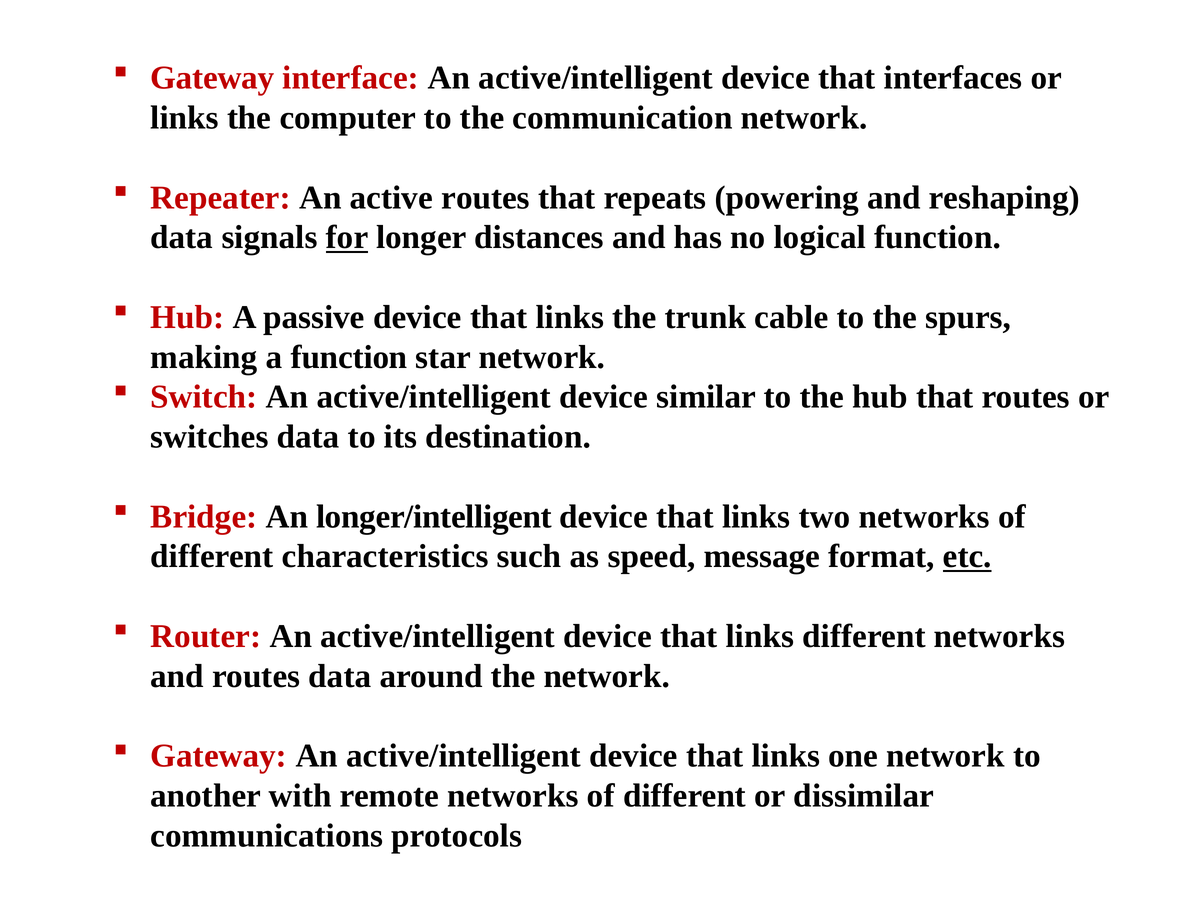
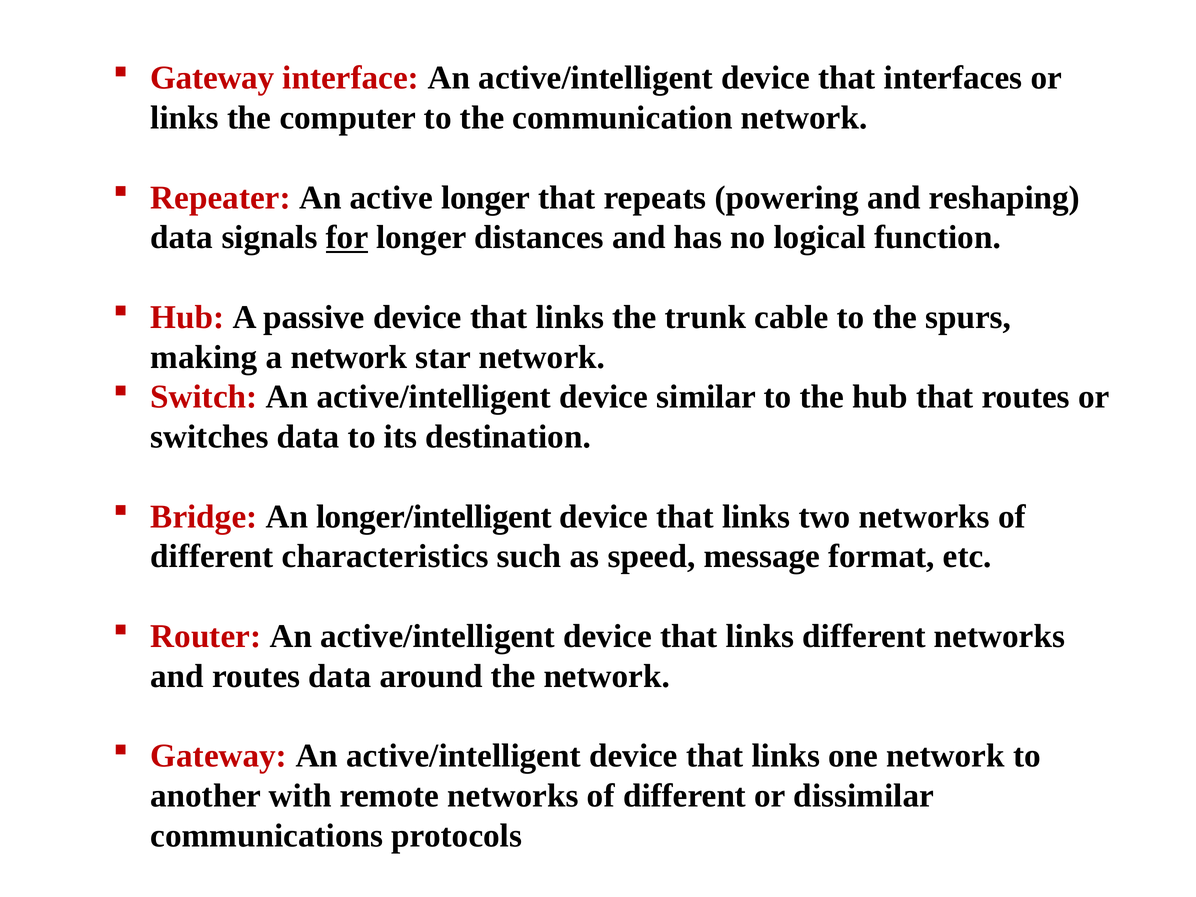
active routes: routes -> longer
a function: function -> network
etc underline: present -> none
